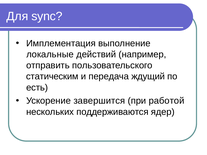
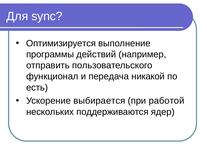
Имплементация: Имплементация -> Оптимизируется
локальные: локальные -> программы
статическим: статическим -> функционал
ждущий: ждущий -> никакой
завершится: завершится -> выбирается
